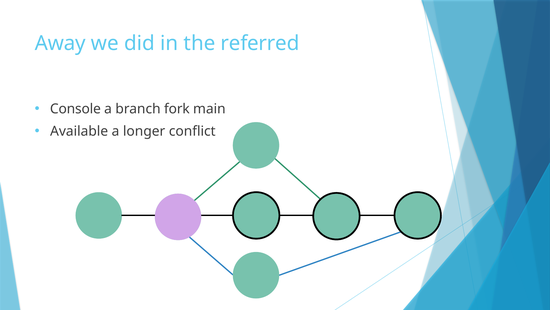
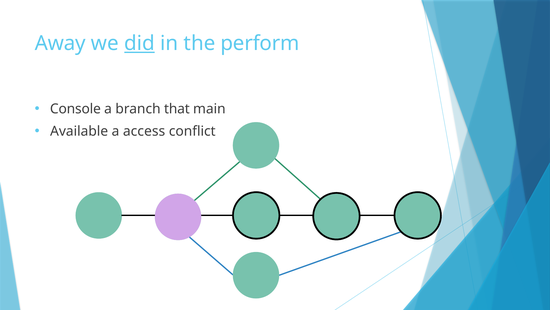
did underline: none -> present
referred: referred -> perform
fork: fork -> that
longer: longer -> access
